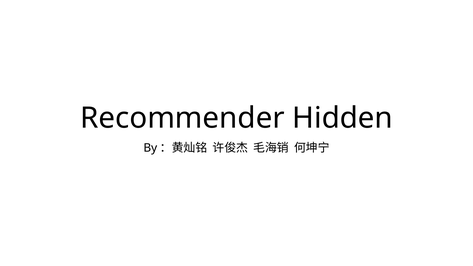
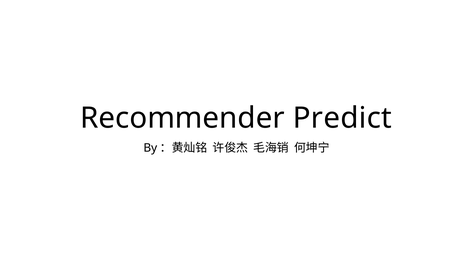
Hidden: Hidden -> Predict
